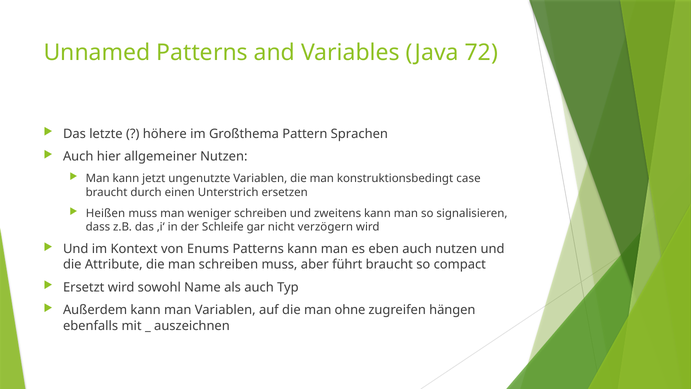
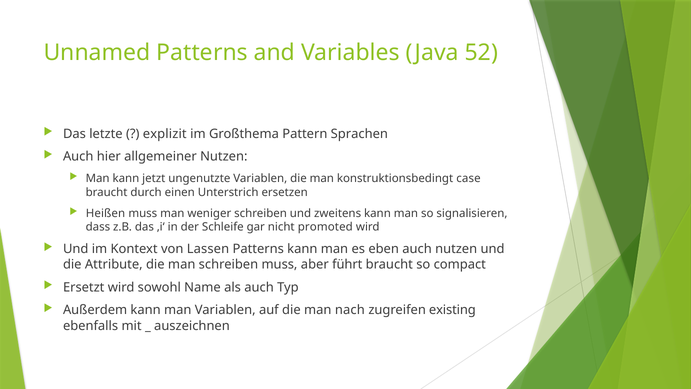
72: 72 -> 52
höhere: höhere -> explizit
verzögern: verzögern -> promoted
Enums: Enums -> Lassen
ohne: ohne -> nach
hängen: hängen -> existing
